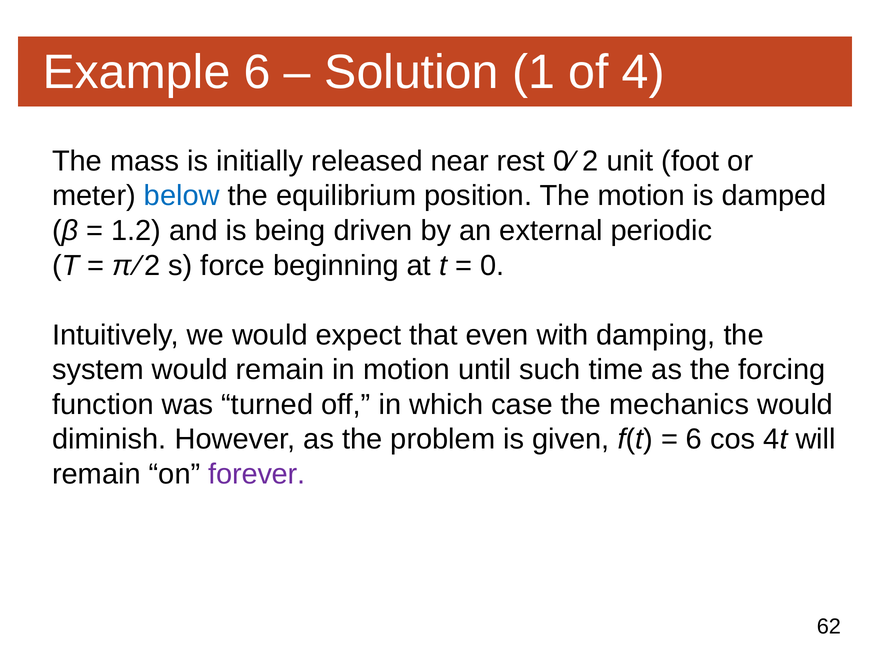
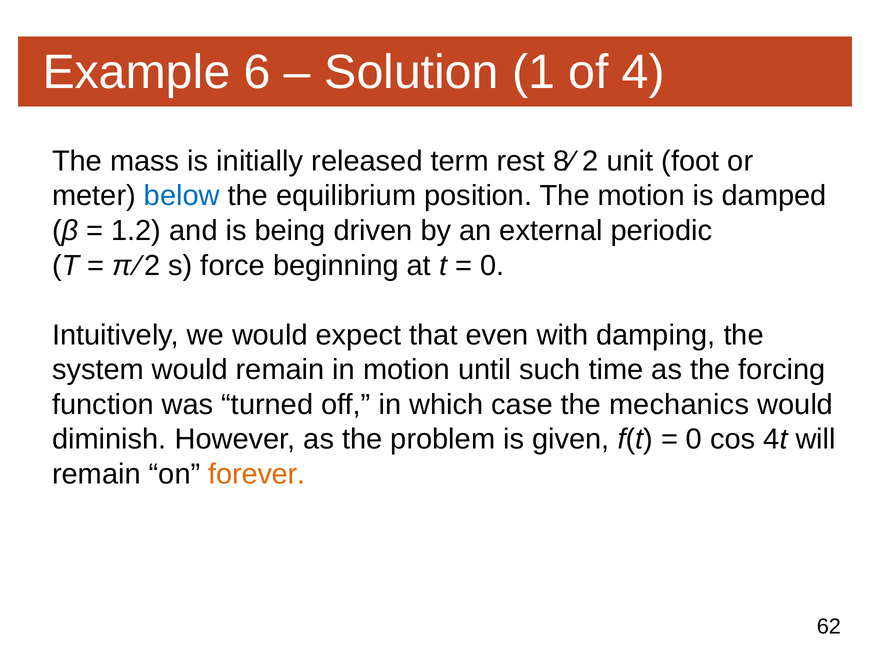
near: near -> term
rest 0: 0 -> 8
6 at (694, 440): 6 -> 0
forever colour: purple -> orange
